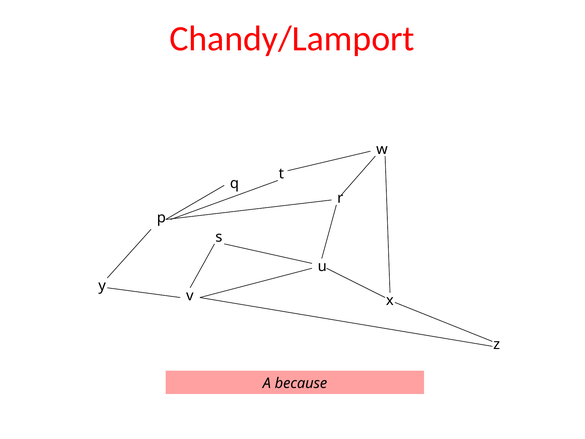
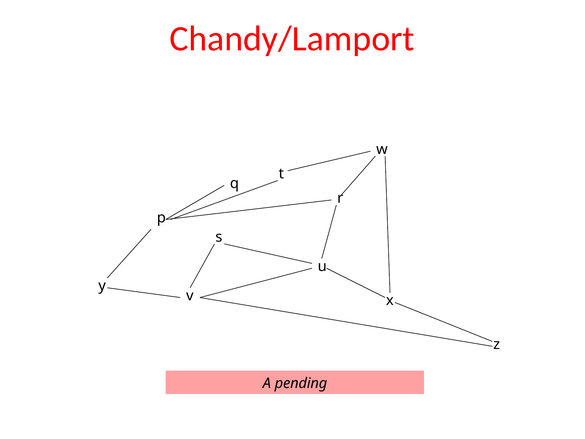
because: because -> pending
